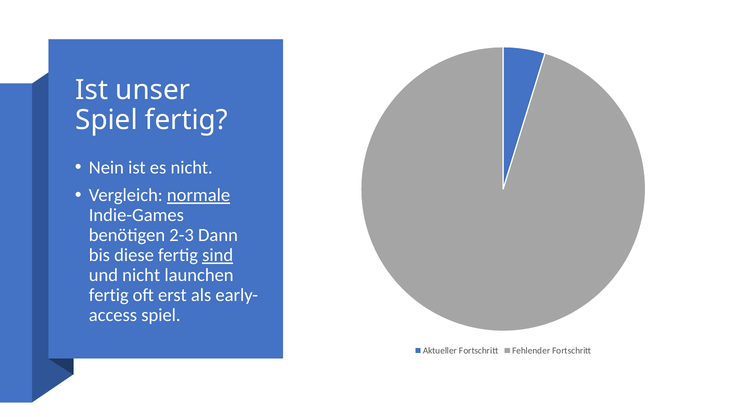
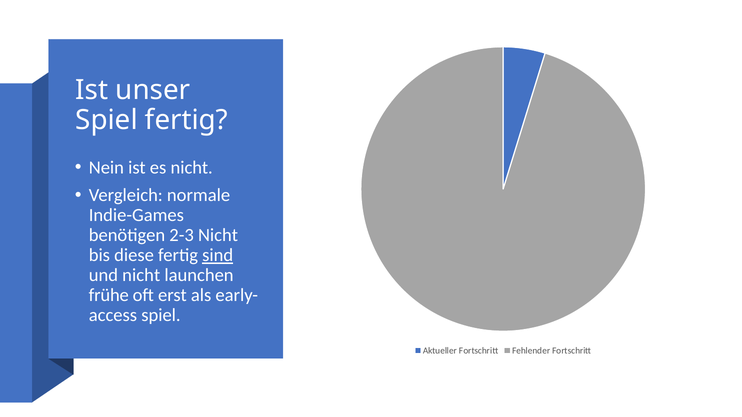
normale underline: present -> none
2-3 Dann: Dann -> Nicht
fertig at (109, 296): fertig -> frühe
